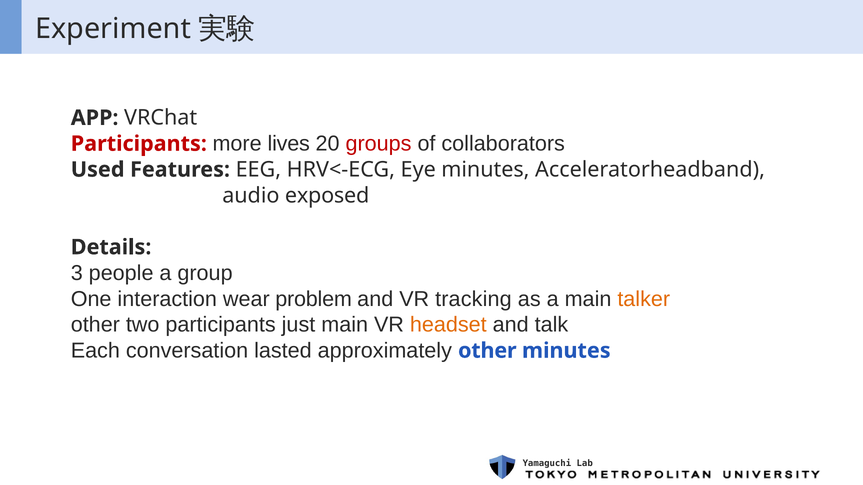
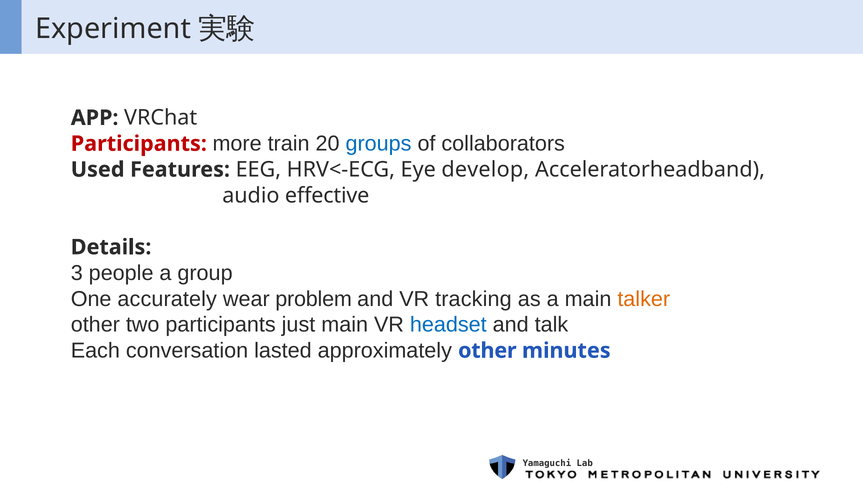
lives: lives -> train
groups colour: red -> blue
Eye minutes: minutes -> develop
exposed: exposed -> effective
interaction: interaction -> accurately
headset colour: orange -> blue
